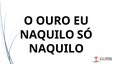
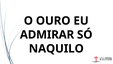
NAQUILO at (47, 34): NAQUILO -> ADMIRAR
